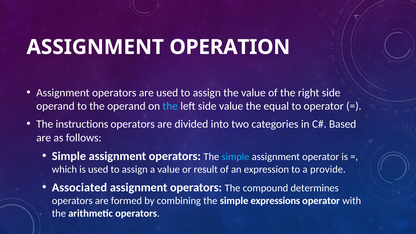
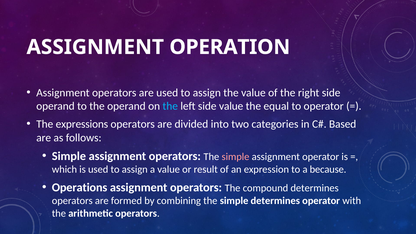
instructions: instructions -> expressions
simple at (235, 157) colour: light blue -> pink
provide: provide -> because
Associated: Associated -> Operations
simple expressions: expressions -> determines
